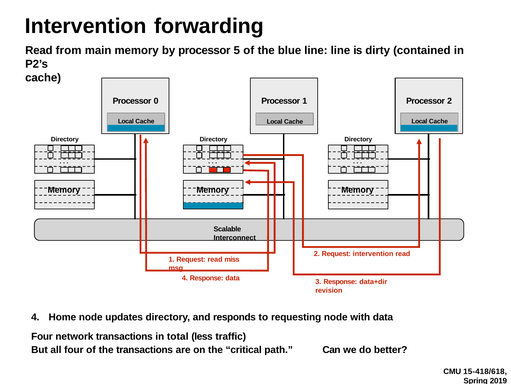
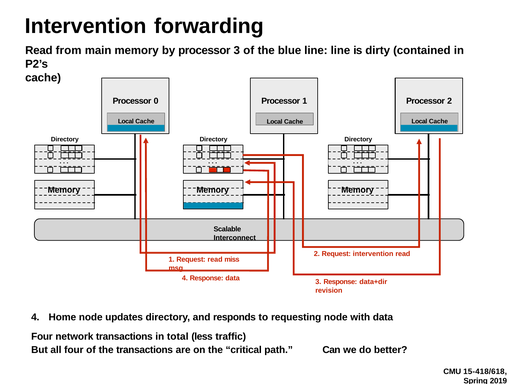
processor 5: 5 -> 3
